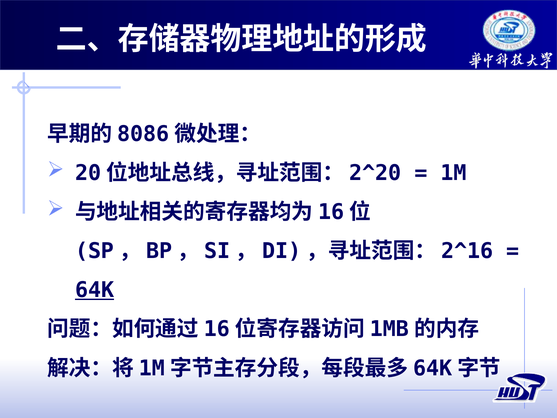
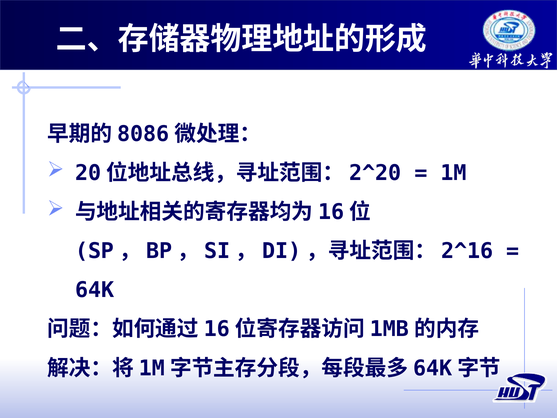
64K underline: present -> none
